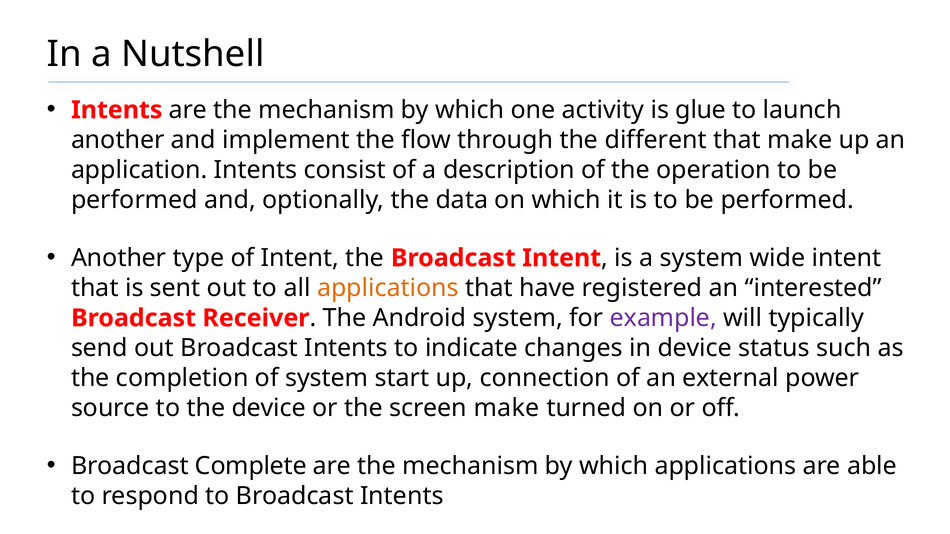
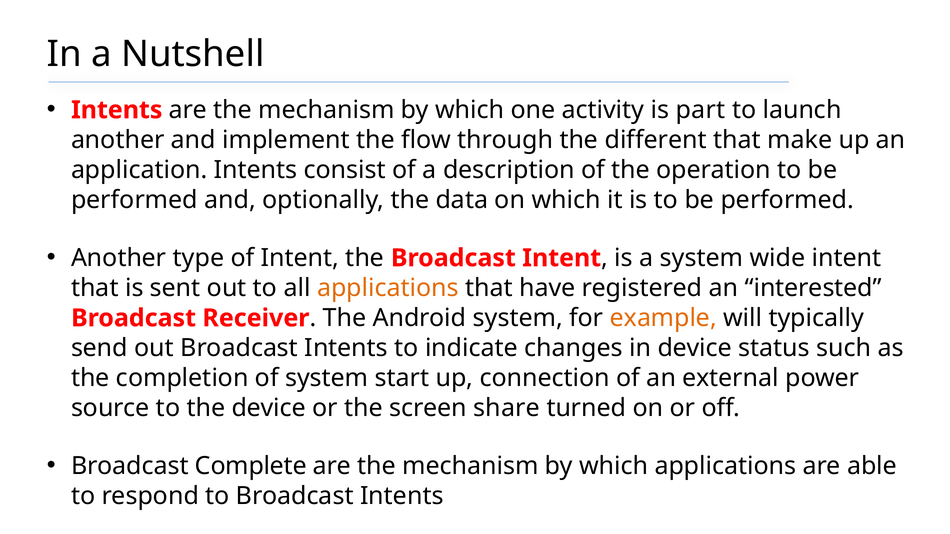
glue: glue -> part
example colour: purple -> orange
screen make: make -> share
